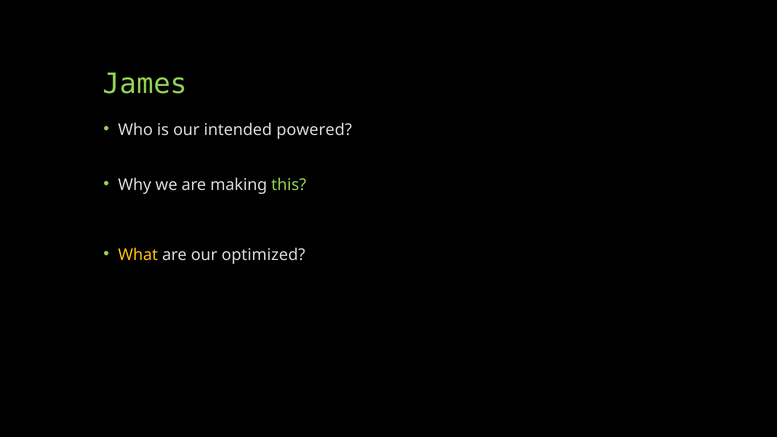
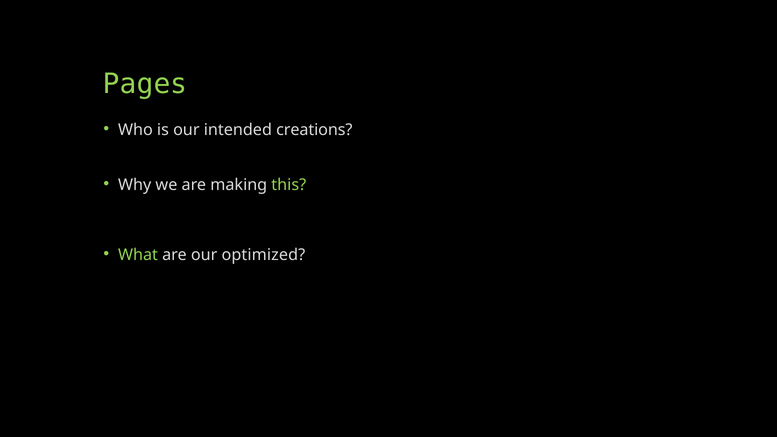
James: James -> Pages
powered: powered -> creations
What colour: yellow -> light green
